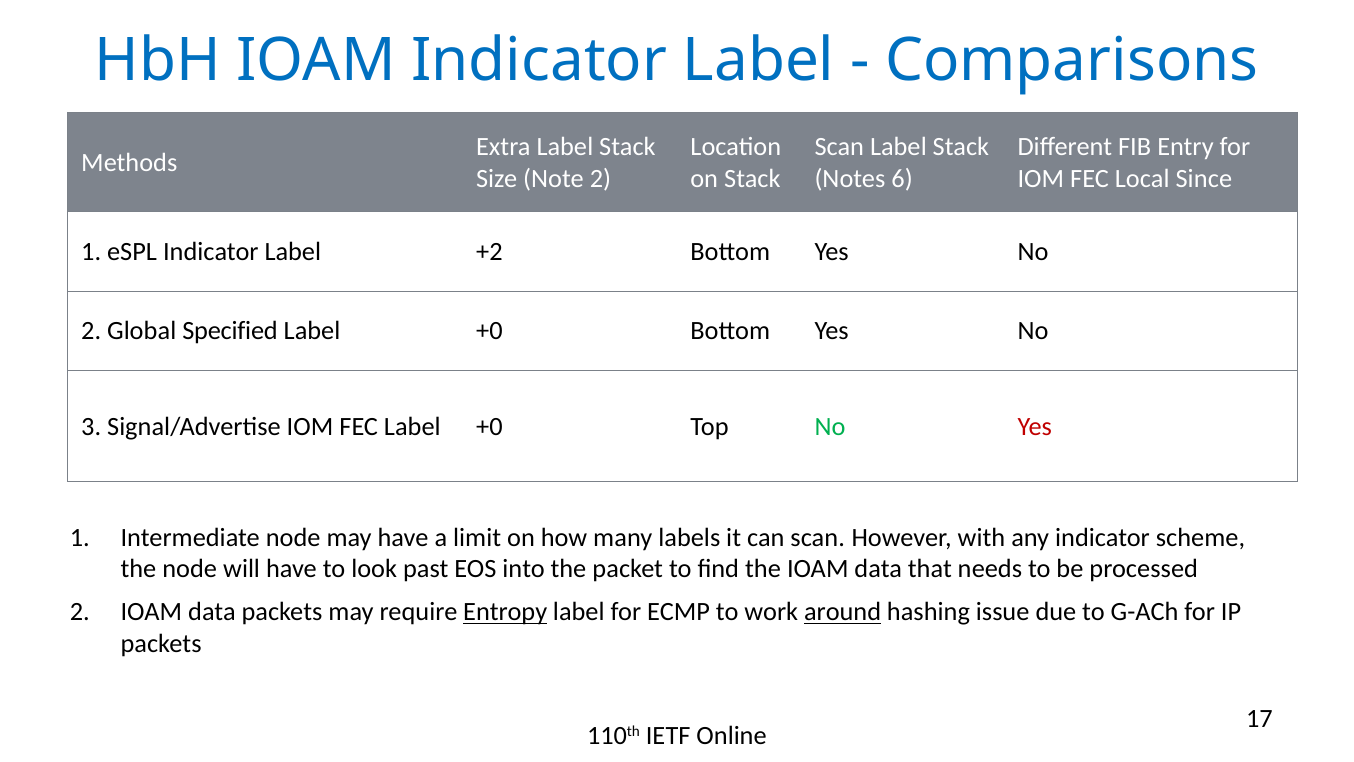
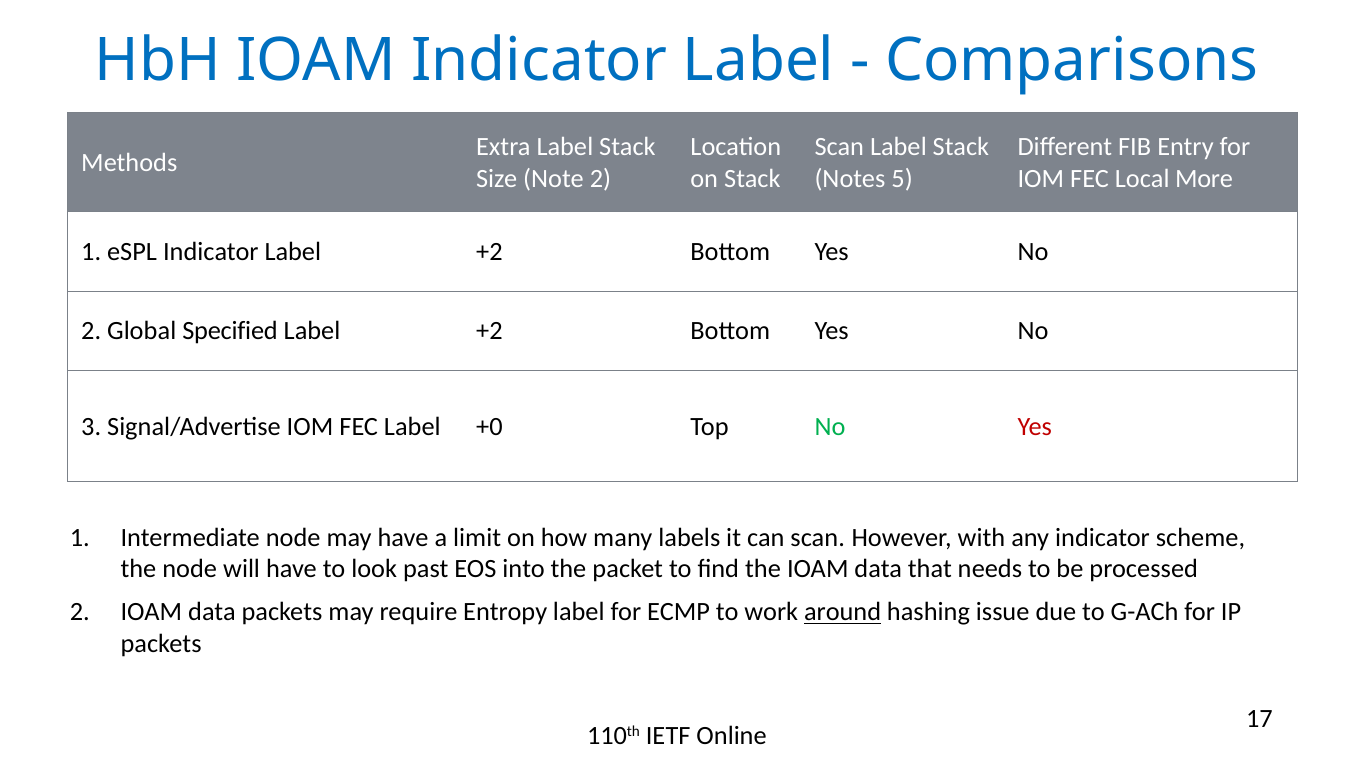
6: 6 -> 5
Since: Since -> More
+0 at (489, 331): +0 -> +2
Entropy underline: present -> none
